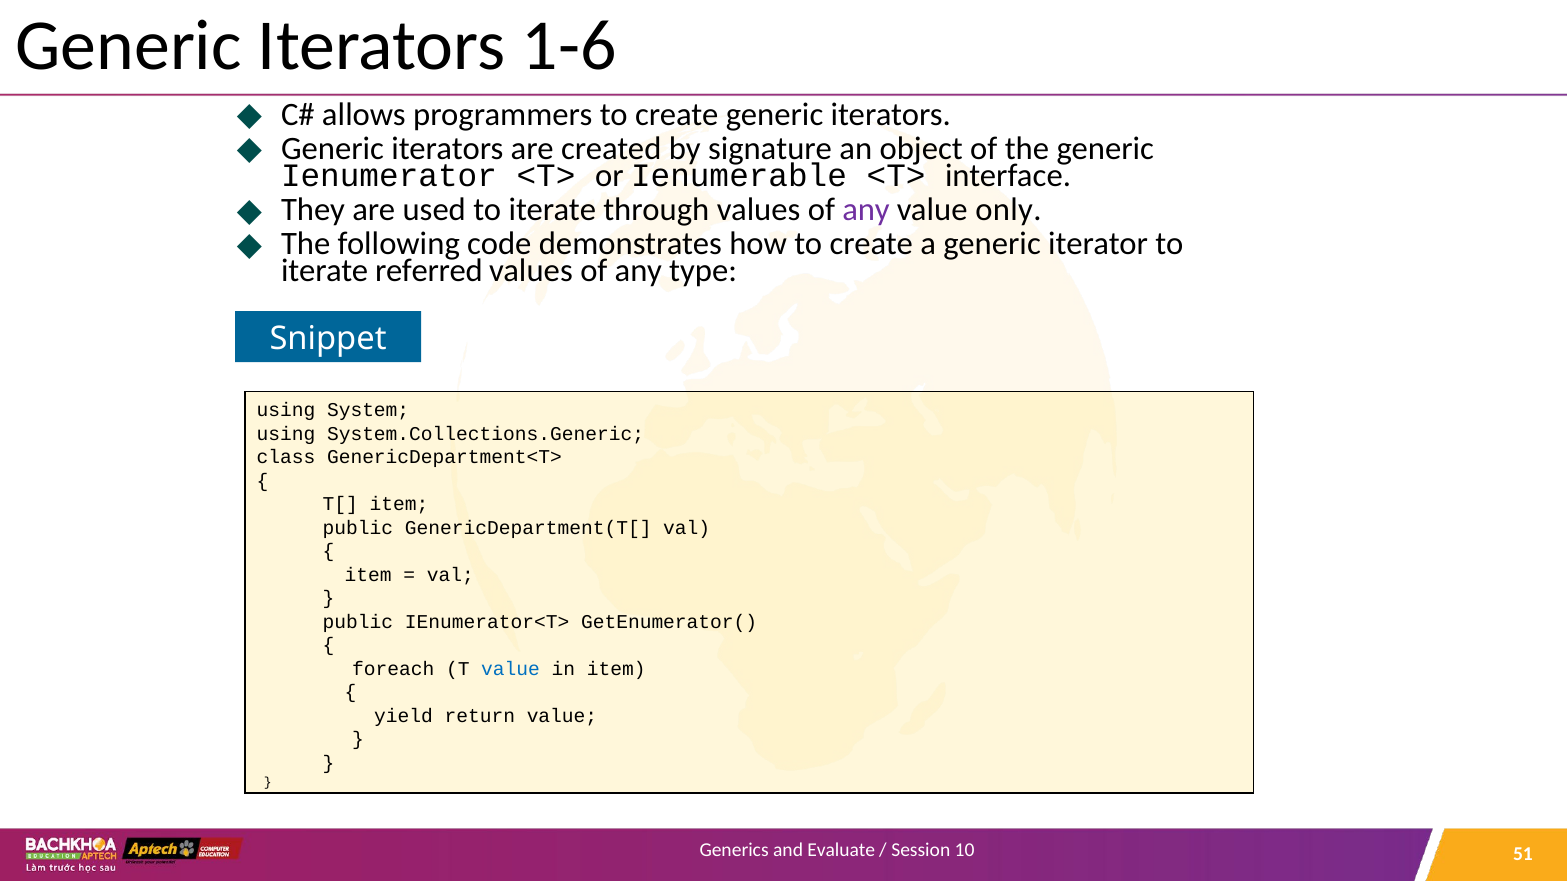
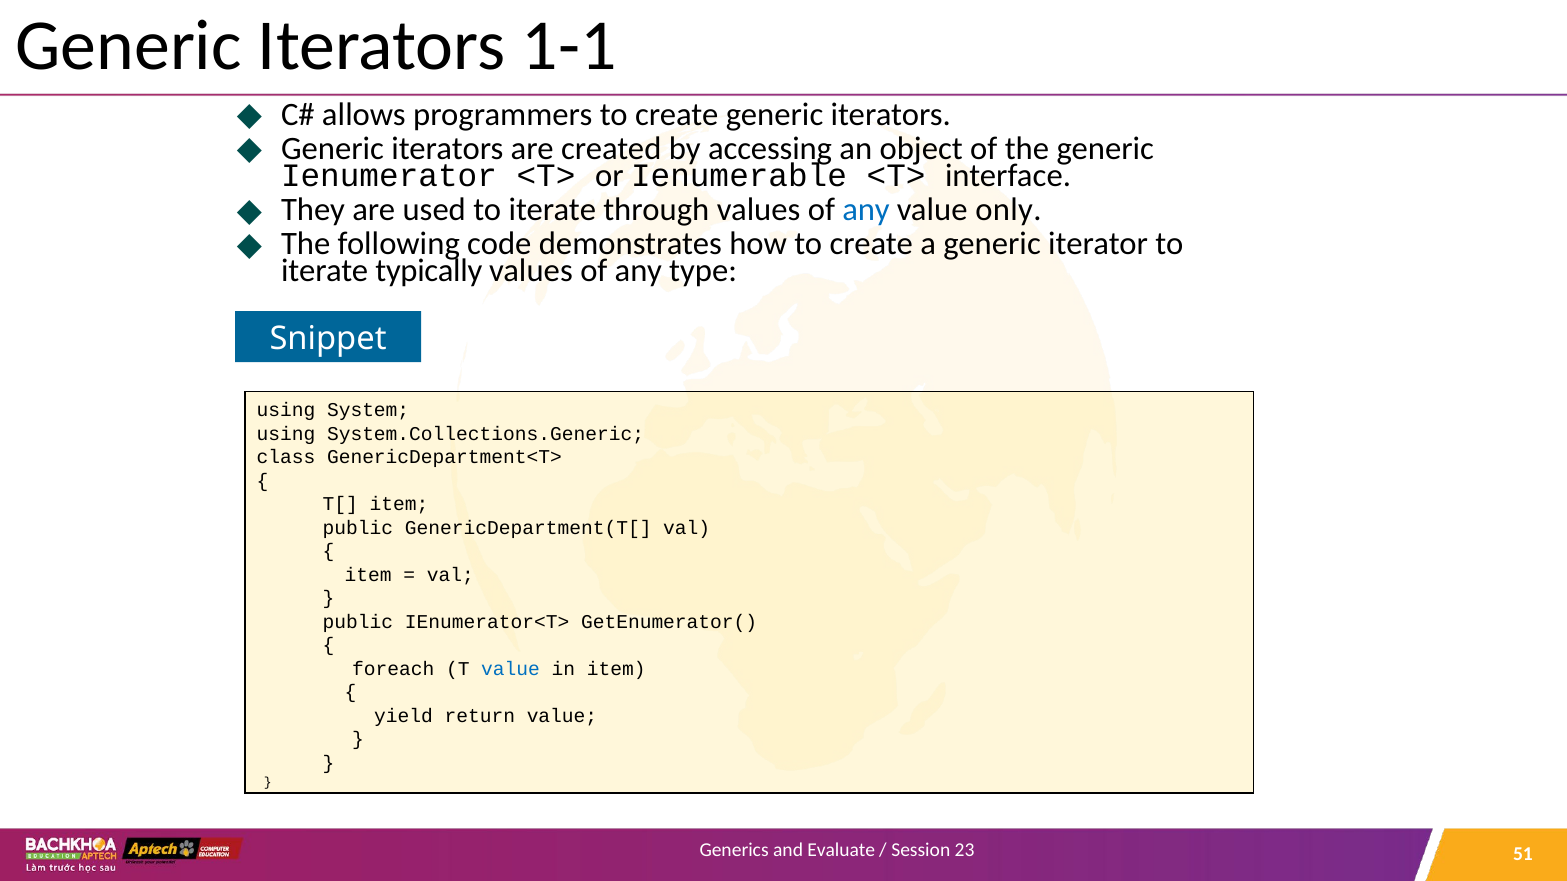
1-6: 1-6 -> 1-1
signature: signature -> accessing
any at (866, 210) colour: purple -> blue
referred: referred -> typically
10: 10 -> 23
